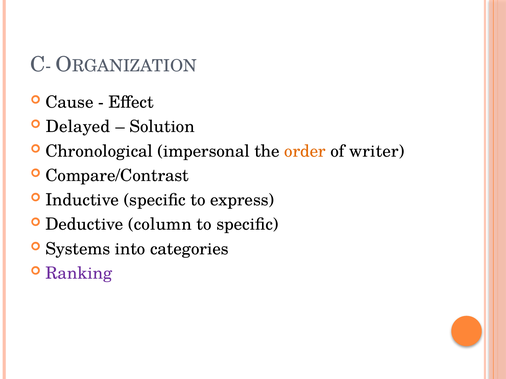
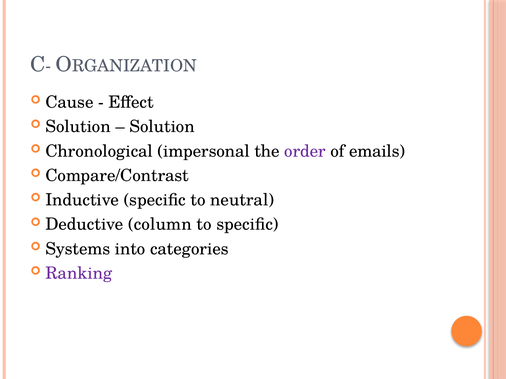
Delayed at (78, 127): Delayed -> Solution
order colour: orange -> purple
writer: writer -> emails
express: express -> neutral
